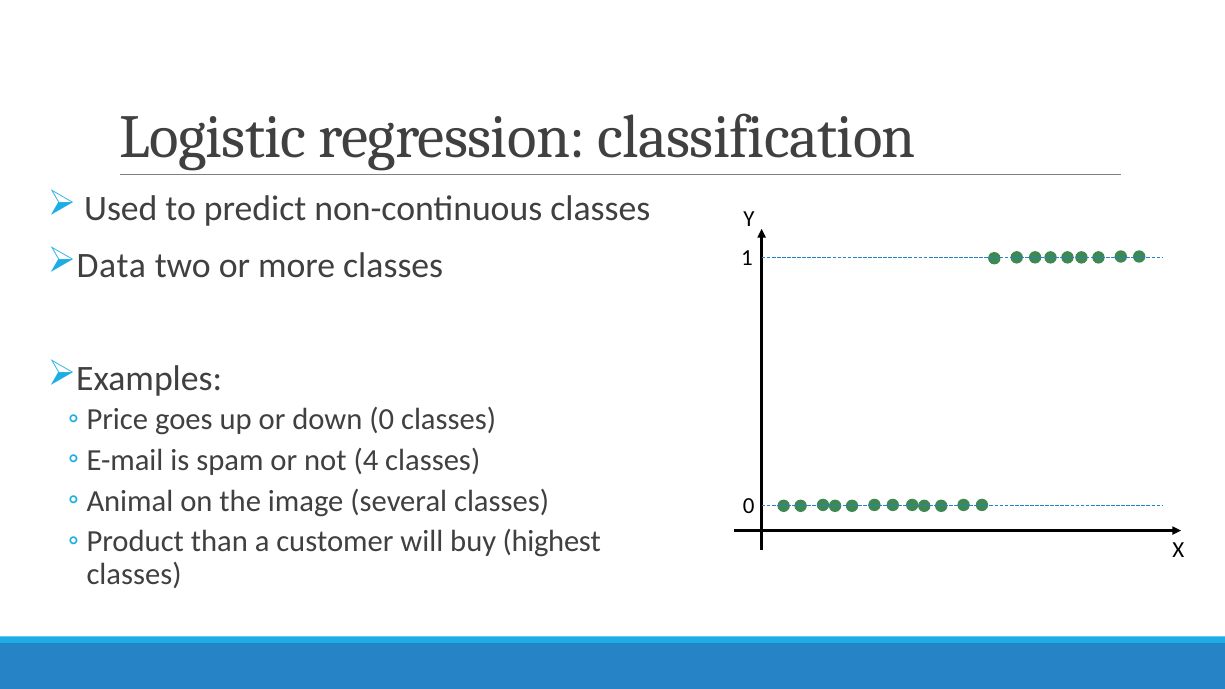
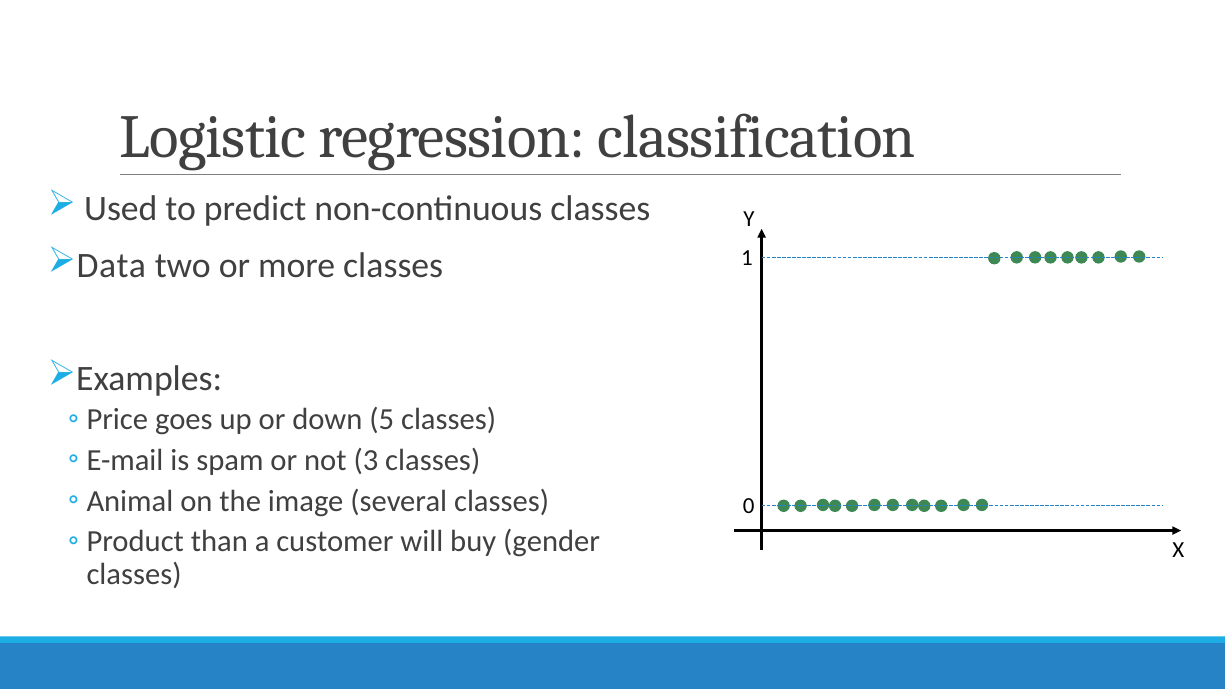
down 0: 0 -> 5
4: 4 -> 3
highest: highest -> gender
